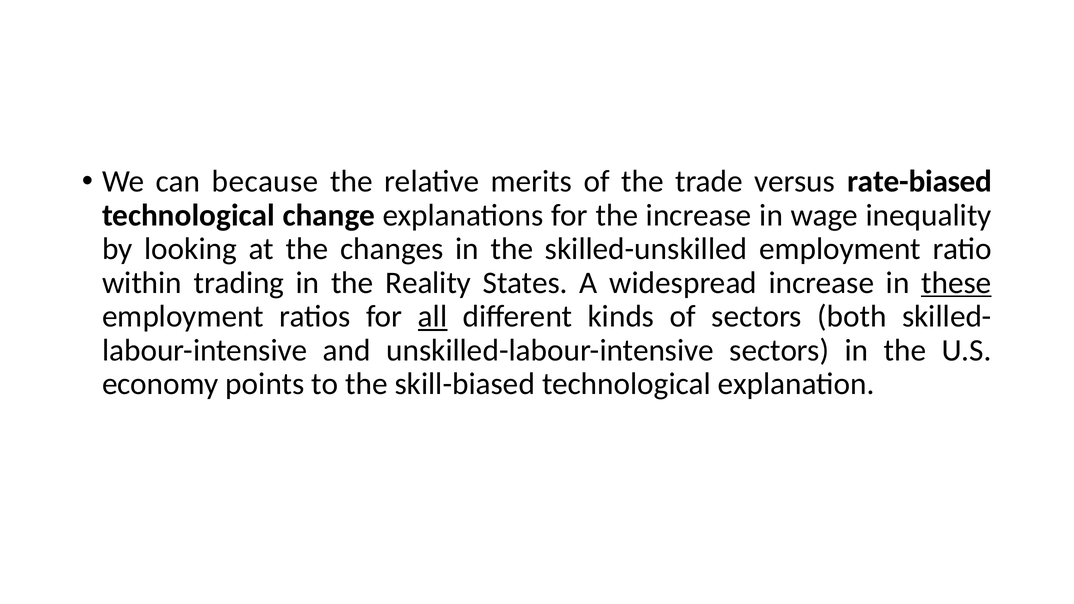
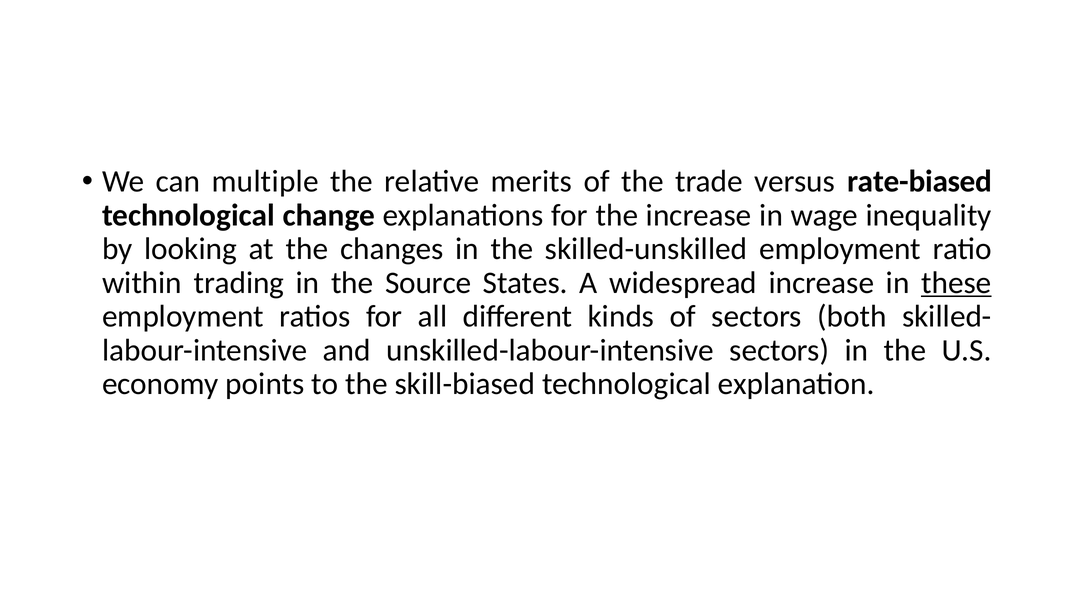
because: because -> multiple
Reality: Reality -> Source
all underline: present -> none
